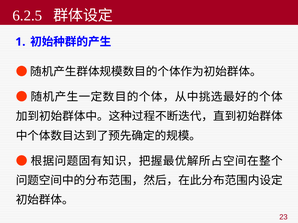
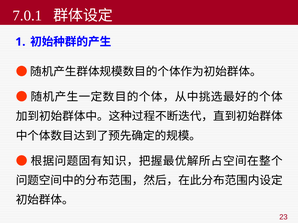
6.2.5: 6.2.5 -> 7.0.1
